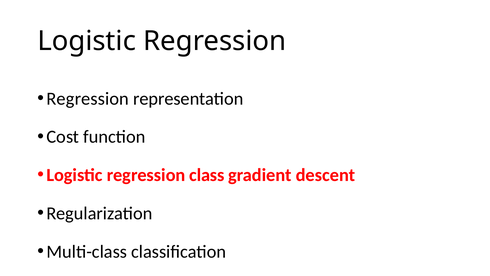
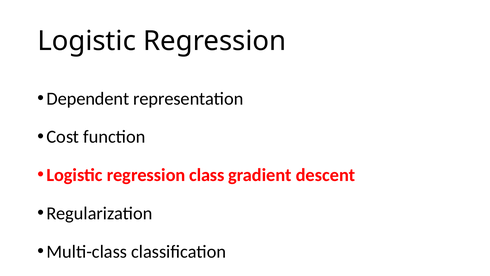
Regression at (88, 99): Regression -> Dependent
